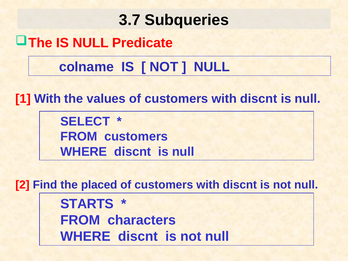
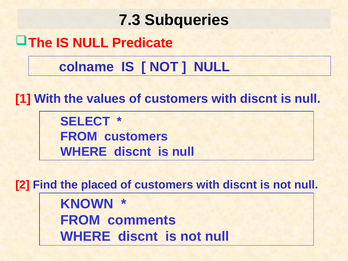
3.7: 3.7 -> 7.3
STARTS: STARTS -> KNOWN
characters: characters -> comments
